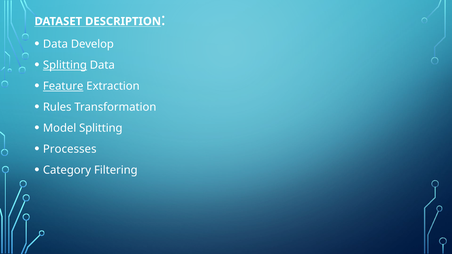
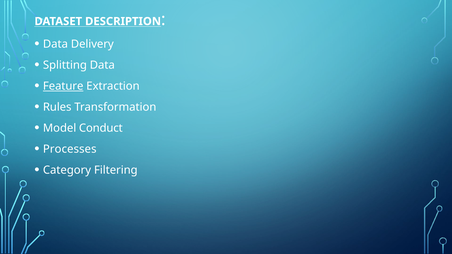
Develop: Develop -> Delivery
Splitting at (65, 65) underline: present -> none
Model Splitting: Splitting -> Conduct
